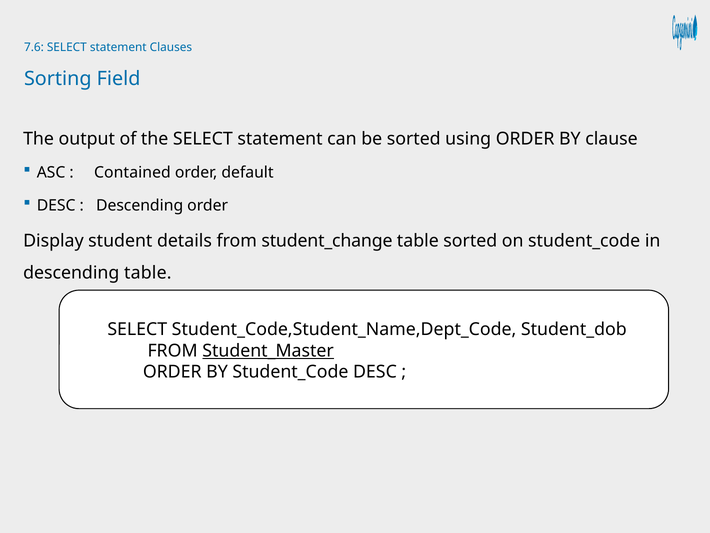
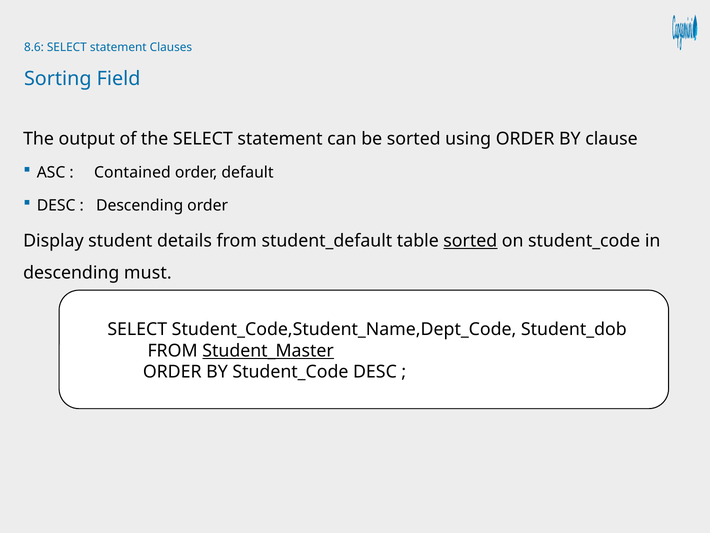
7.6: 7.6 -> 8.6
student_change: student_change -> student_default
sorted at (470, 241) underline: none -> present
descending table: table -> must
